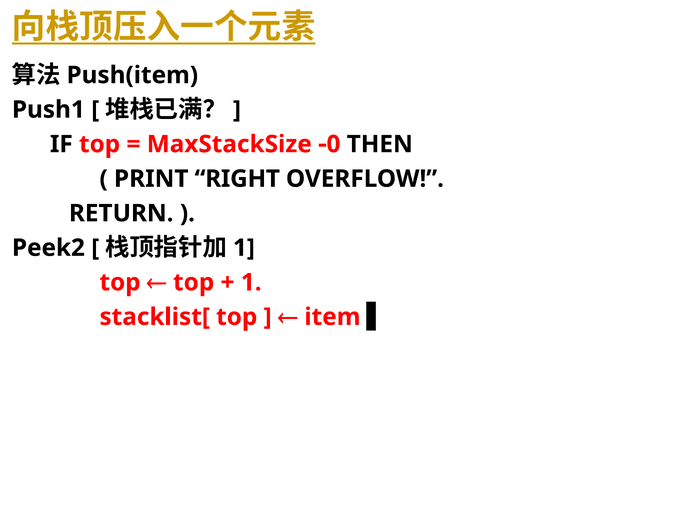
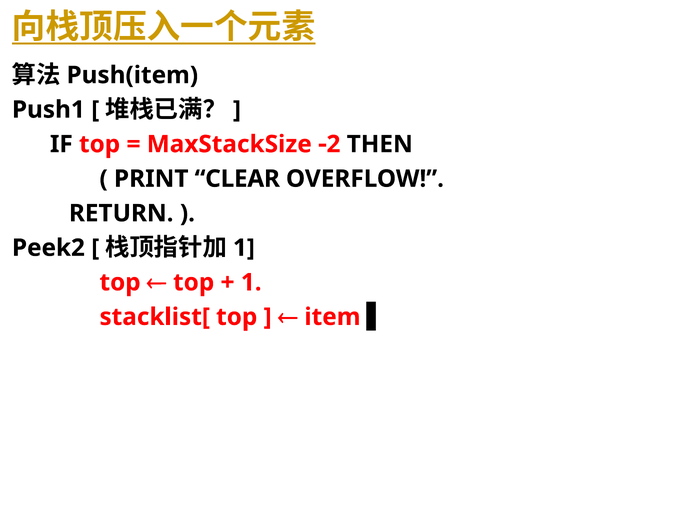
0: 0 -> 2
RIGHT: RIGHT -> CLEAR
